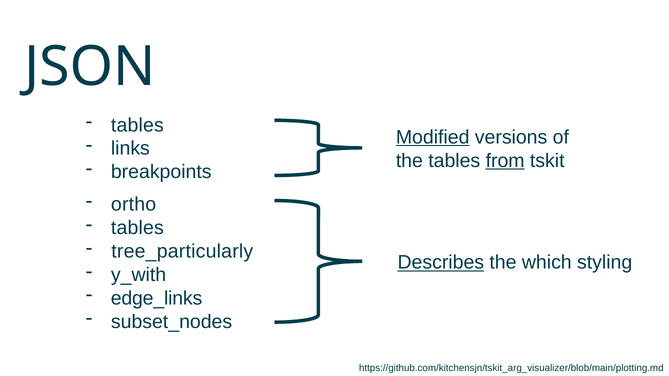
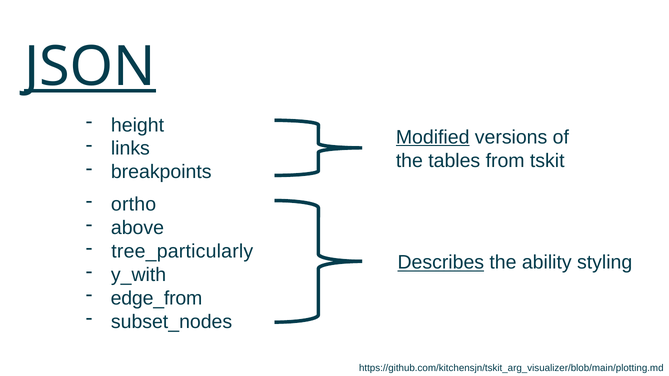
JSON underline: none -> present
tables at (137, 125): tables -> height
from underline: present -> none
tables at (137, 228): tables -> above
which: which -> ability
edge_links: edge_links -> edge_from
